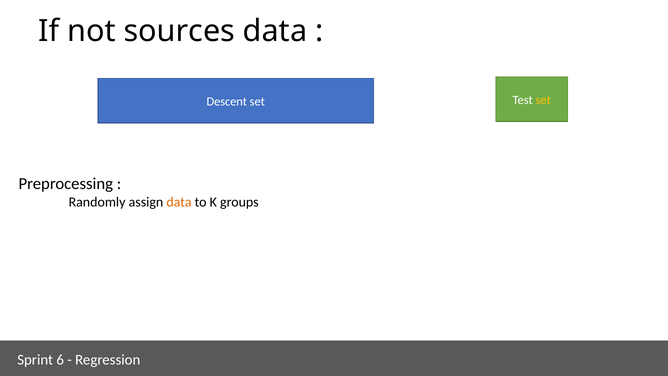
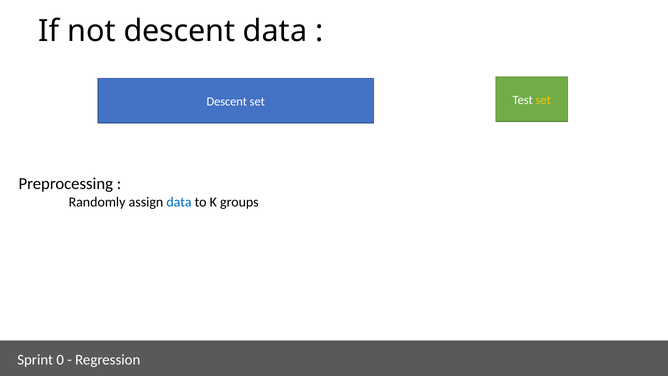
not sources: sources -> descent
data at (179, 202) colour: orange -> blue
6: 6 -> 0
